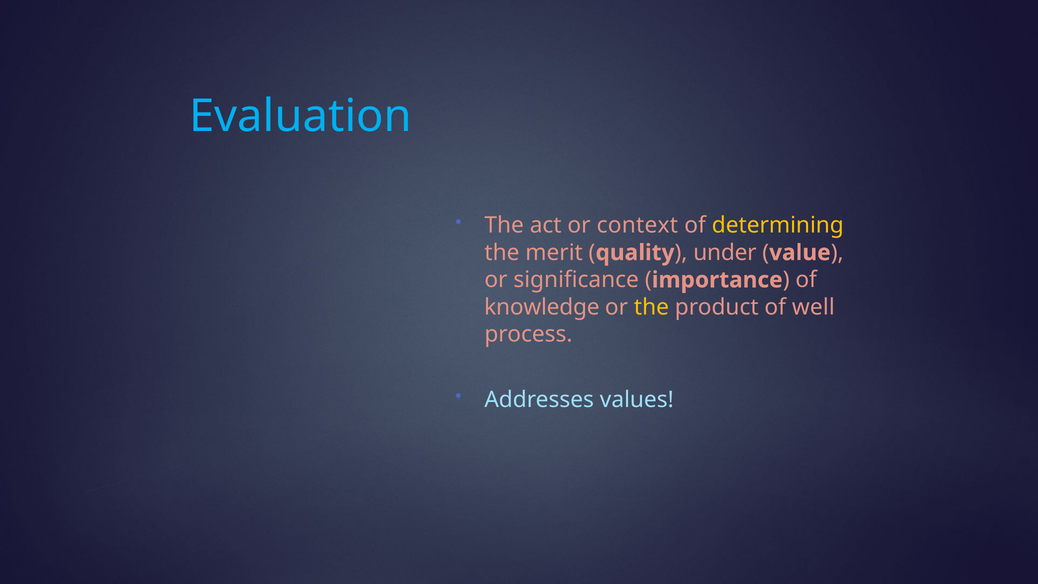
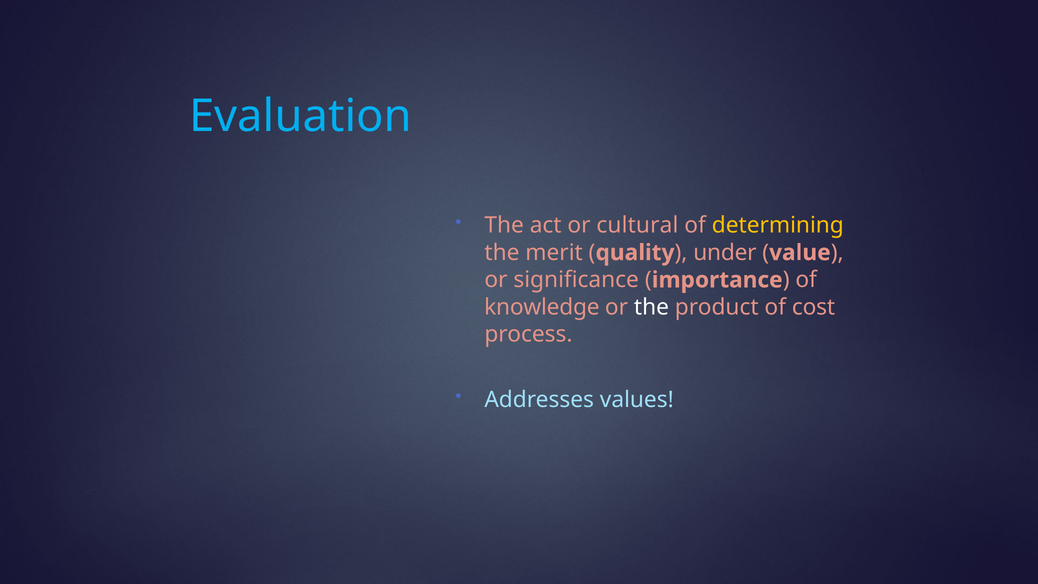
context: context -> cultural
the at (651, 307) colour: yellow -> white
well: well -> cost
